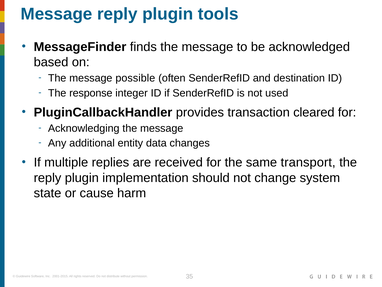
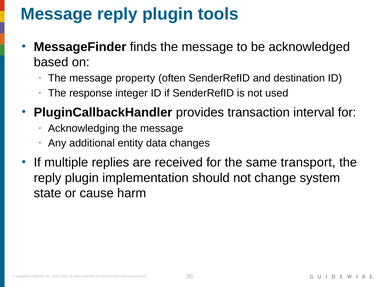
possible: possible -> property
cleared: cleared -> interval
